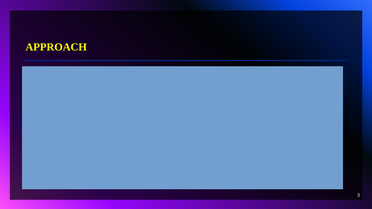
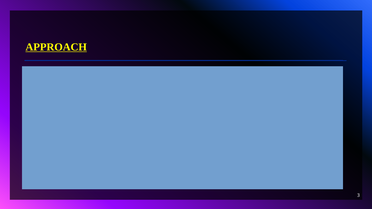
APPROACH underline: none -> present
